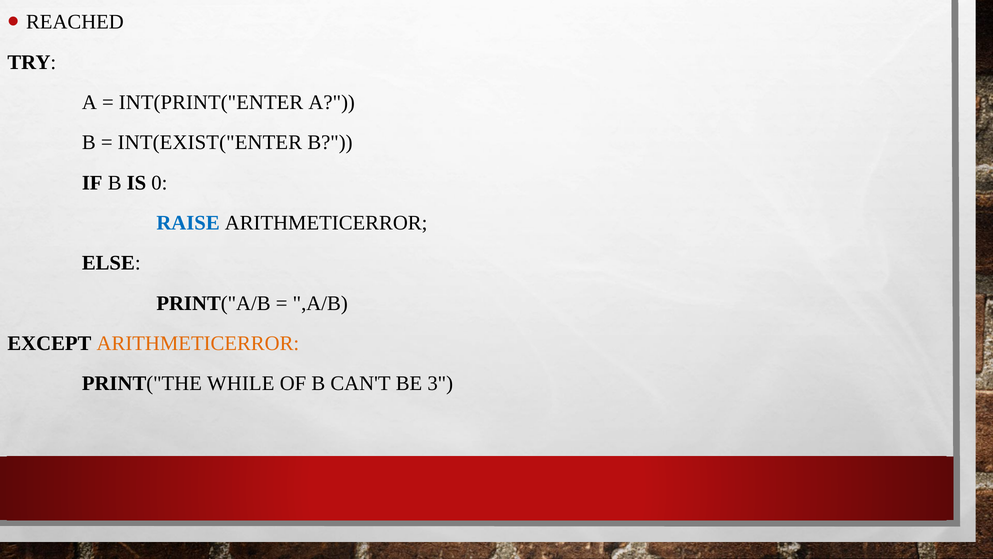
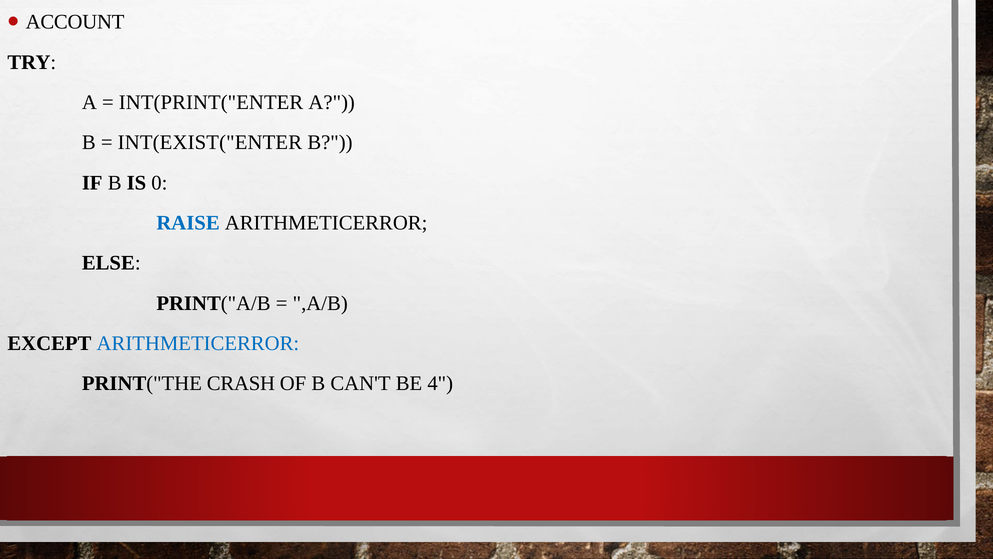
REACHED: REACHED -> ACCOUNT
ARITHMETICERROR at (198, 343) colour: orange -> blue
WHILE: WHILE -> CRASH
3: 3 -> 4
